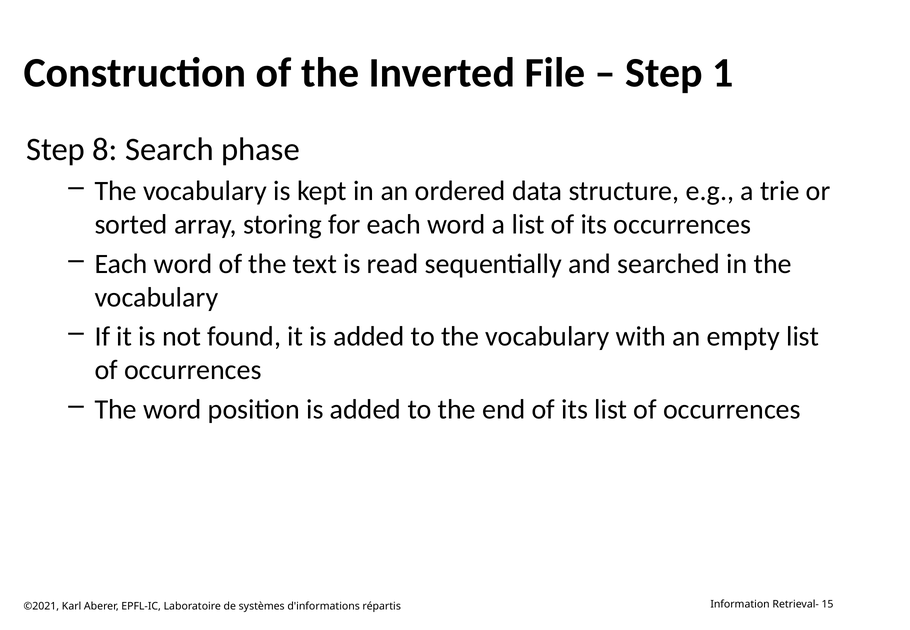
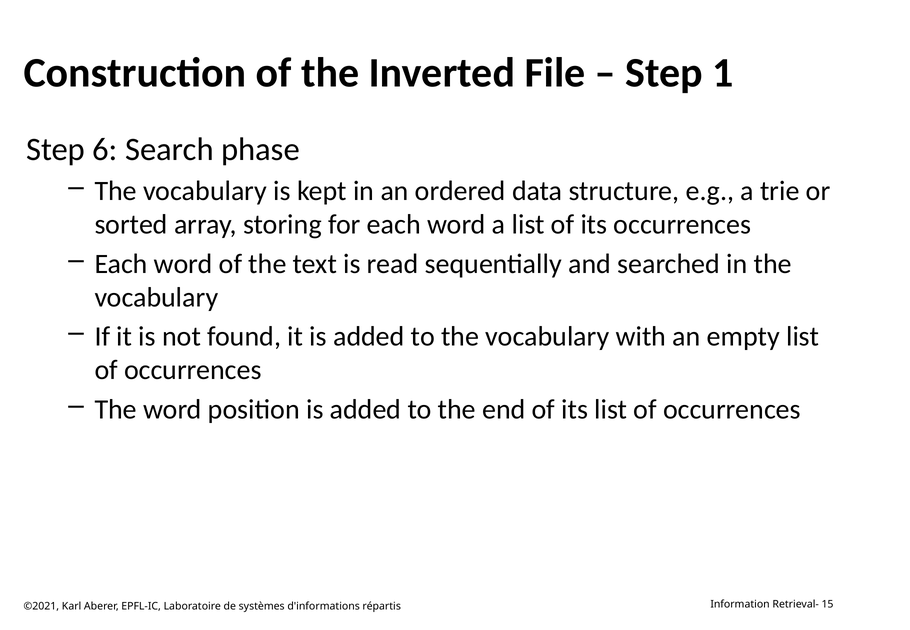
8: 8 -> 6
